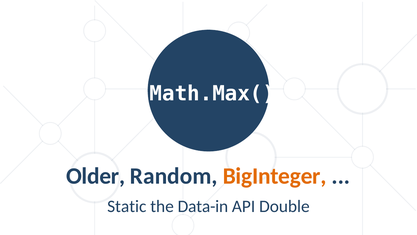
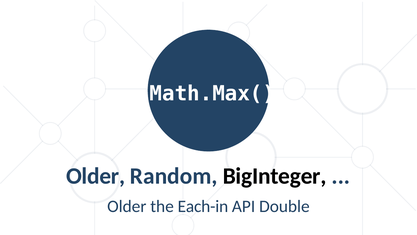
BigInteger colour: orange -> black
Static at (127, 206): Static -> Older
Data-in: Data-in -> Each-in
